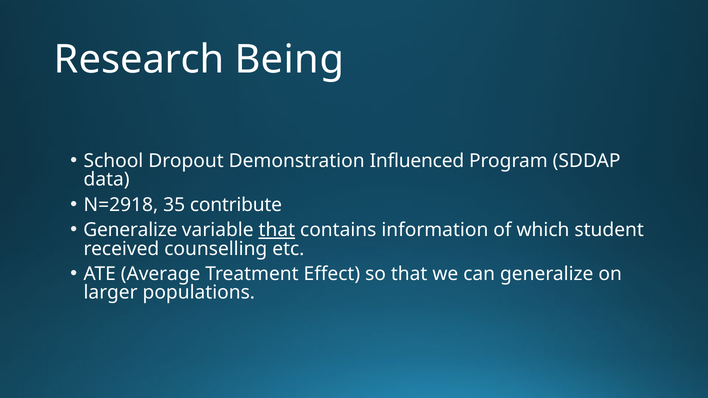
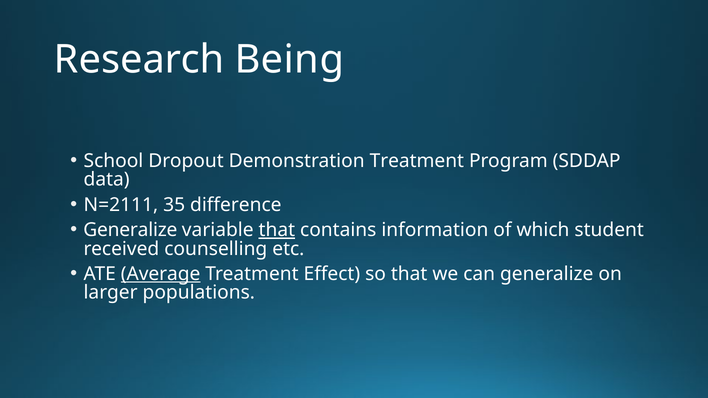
Demonstration Influenced: Influenced -> Treatment
N=2918: N=2918 -> N=2111
contribute: contribute -> difference
Average underline: none -> present
